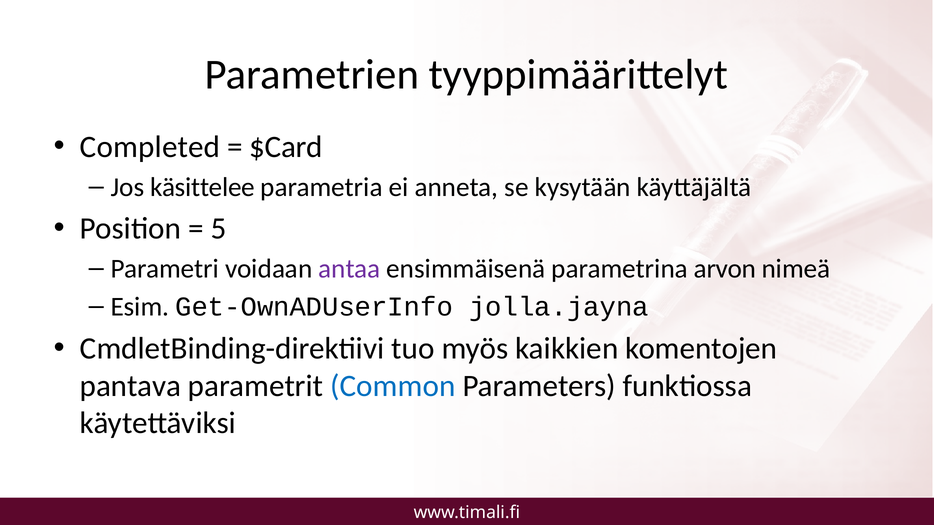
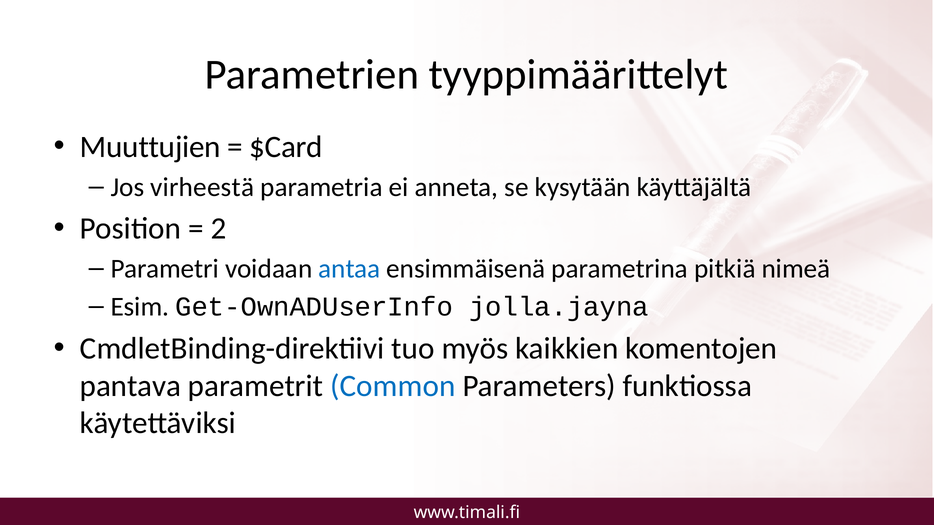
Completed: Completed -> Muuttujien
käsittelee: käsittelee -> virheestä
5: 5 -> 2
antaa colour: purple -> blue
arvon: arvon -> pitkiä
